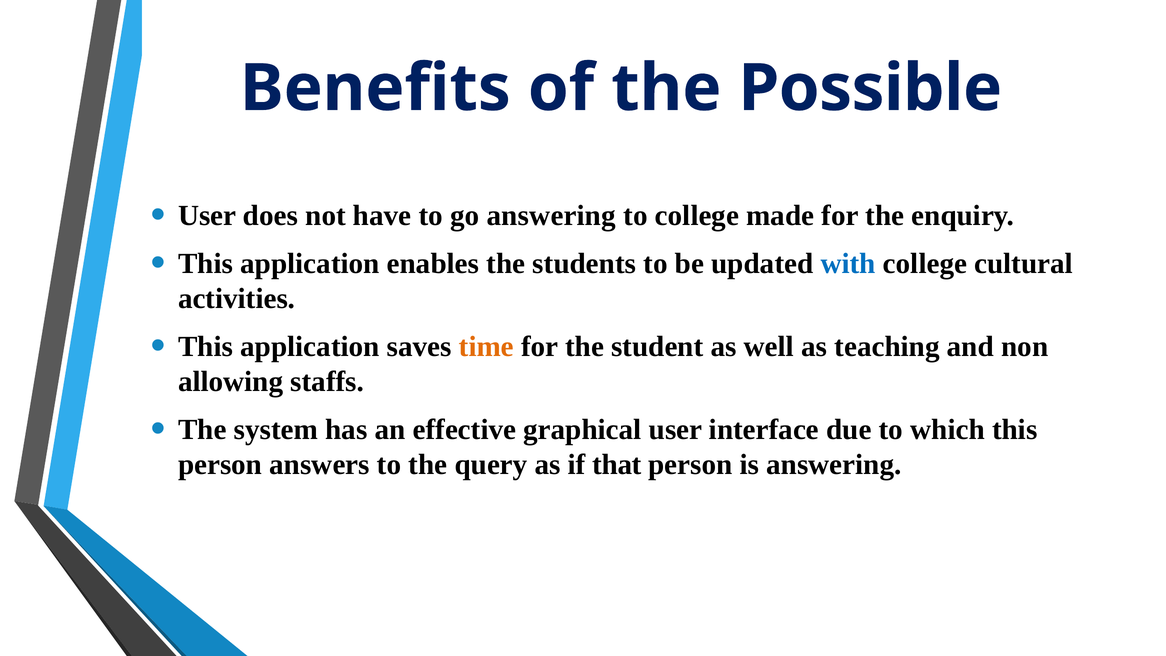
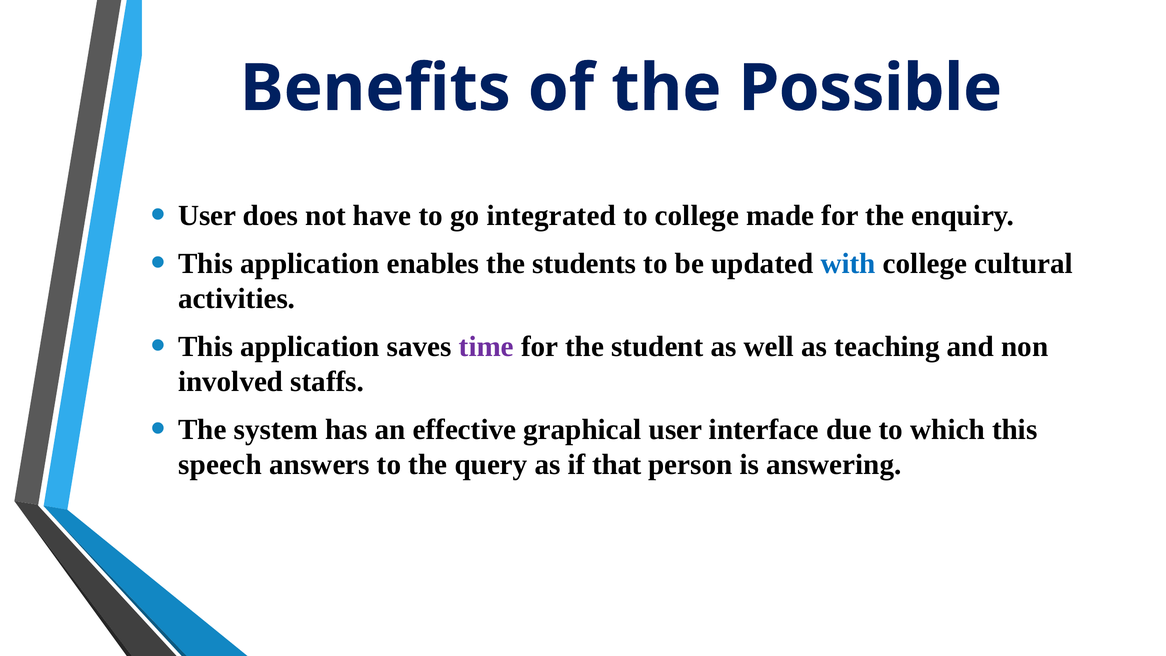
go answering: answering -> integrated
time colour: orange -> purple
allowing: allowing -> involved
person at (220, 465): person -> speech
